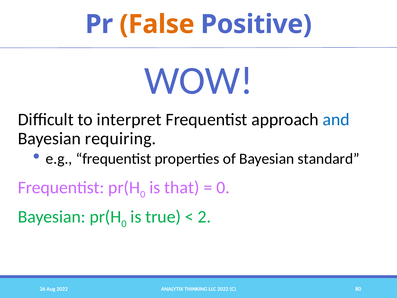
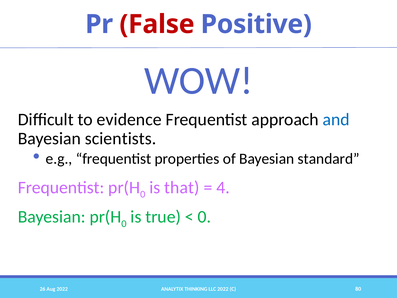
False colour: orange -> red
interpret: interpret -> evidence
requiring: requiring -> scientists
0 at (223, 187): 0 -> 4
2 at (204, 217): 2 -> 0
